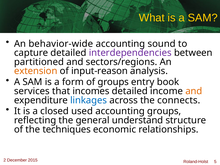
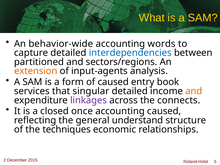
sound: sound -> words
interdependencies colour: purple -> blue
input-reason: input-reason -> input-agents
of groups: groups -> caused
incomes: incomes -> singular
linkages colour: blue -> purple
used: used -> once
accounting groups: groups -> caused
